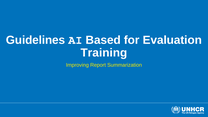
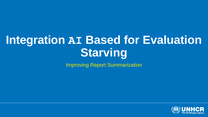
Guidelines: Guidelines -> Integration
Training: Training -> Starving
